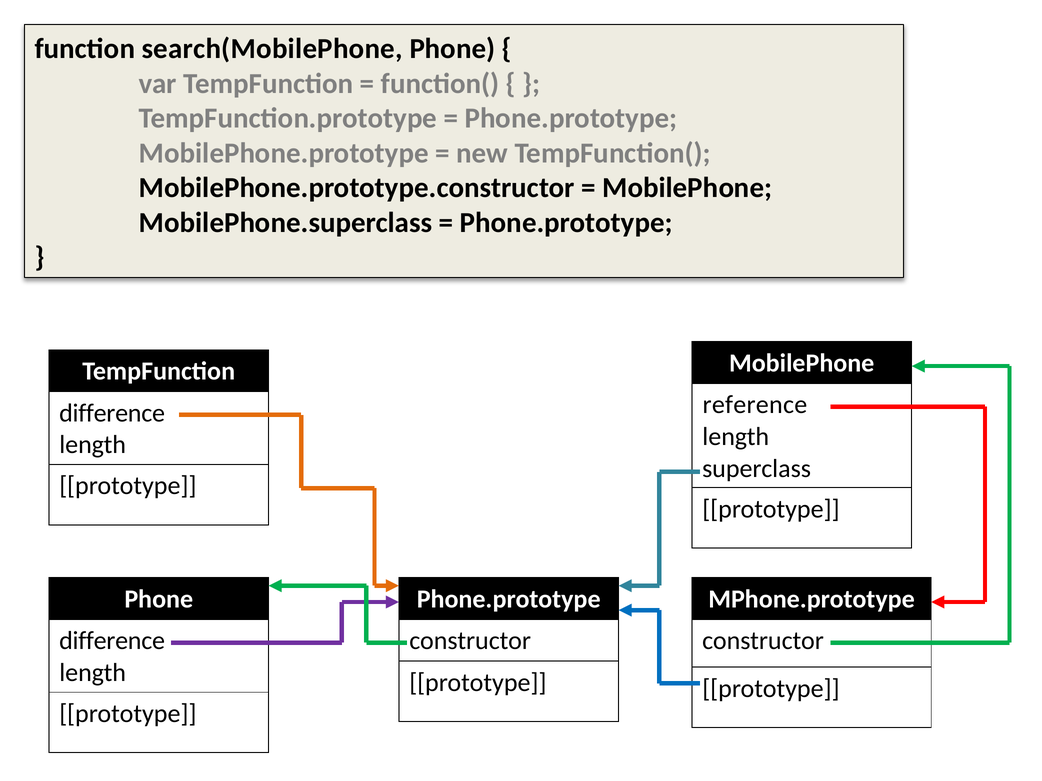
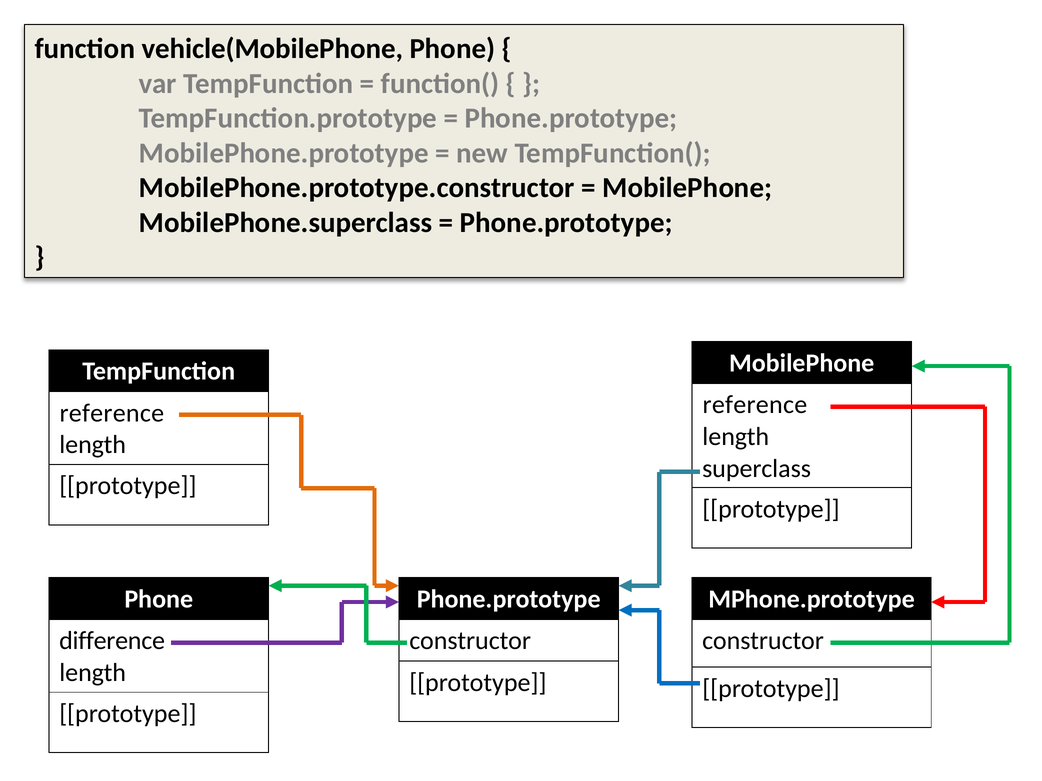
search(MobilePhone: search(MobilePhone -> vehicle(MobilePhone
difference at (112, 413): difference -> reference
